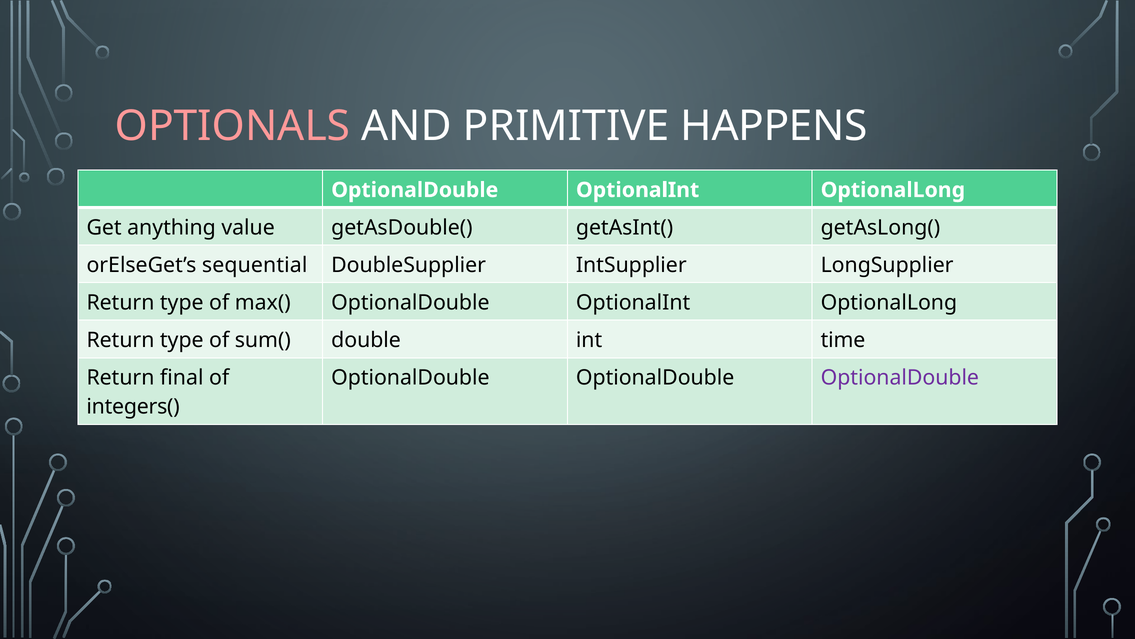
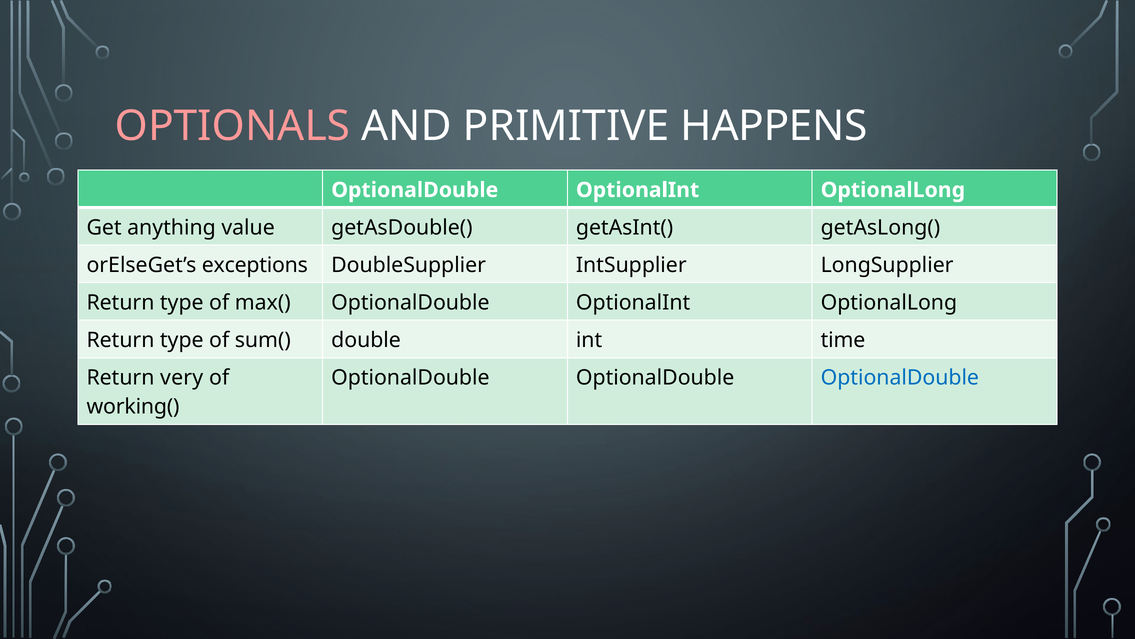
sequential: sequential -> exceptions
final: final -> very
OptionalDouble at (900, 377) colour: purple -> blue
integers(: integers( -> working(
